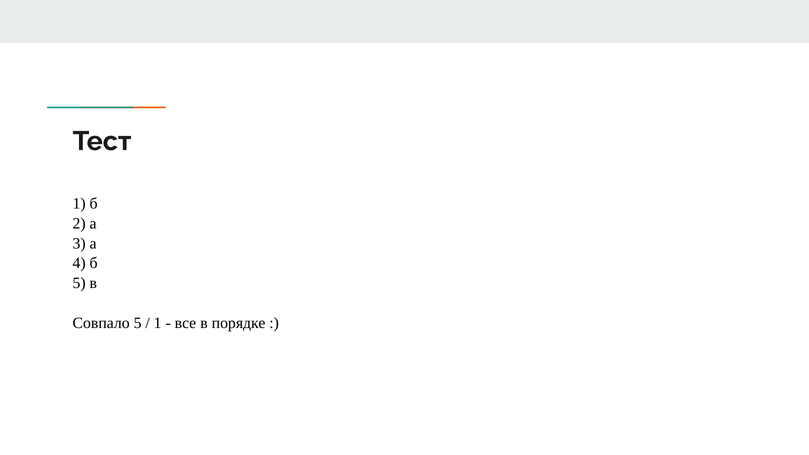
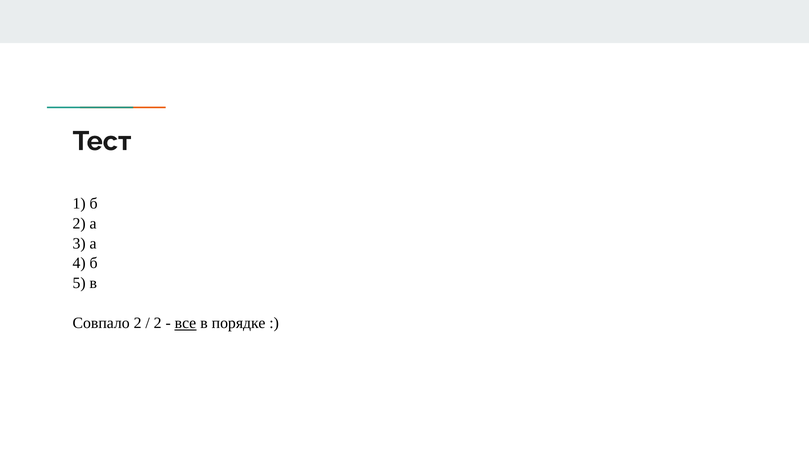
Совпало 5: 5 -> 2
1 at (158, 323): 1 -> 2
все underline: none -> present
